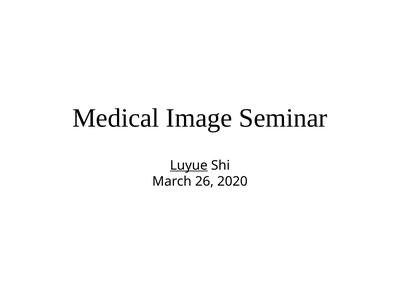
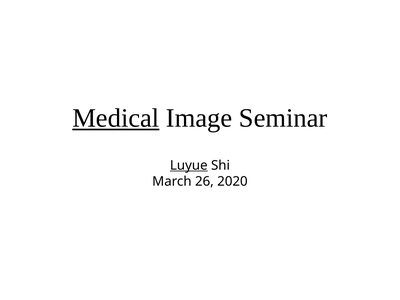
Medical underline: none -> present
